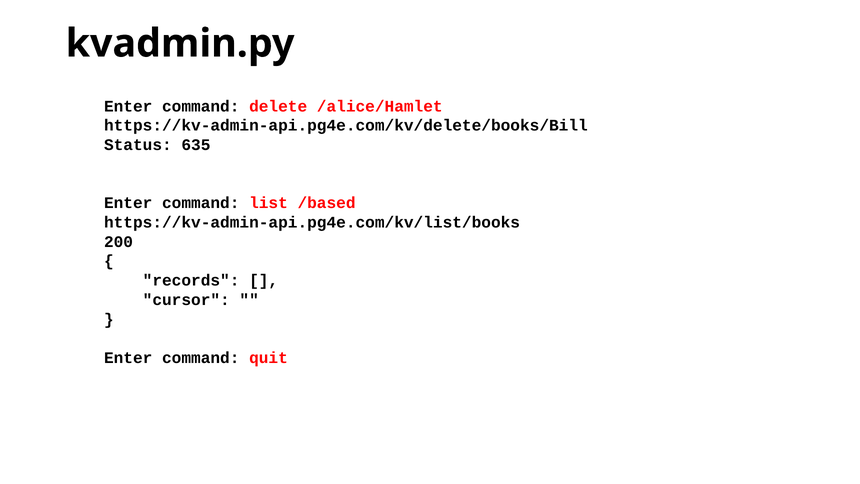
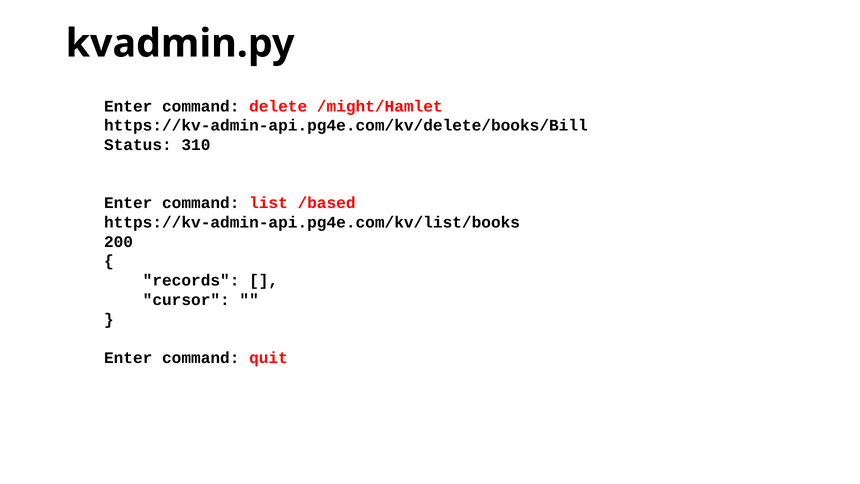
/alice/Hamlet: /alice/Hamlet -> /might/Hamlet
635: 635 -> 310
